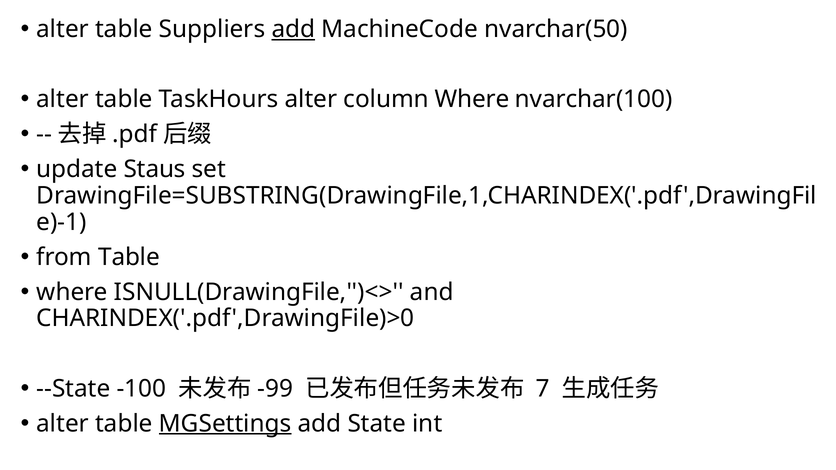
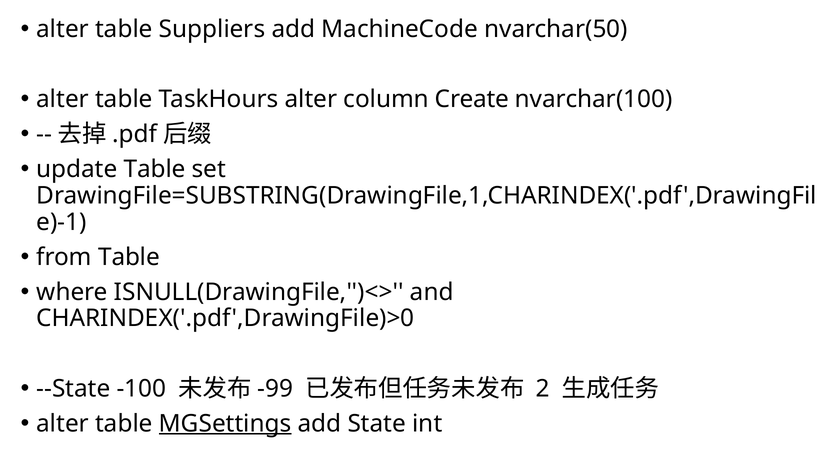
add at (293, 29) underline: present -> none
column Where: Where -> Create
update Staus: Staus -> Table
7: 7 -> 2
